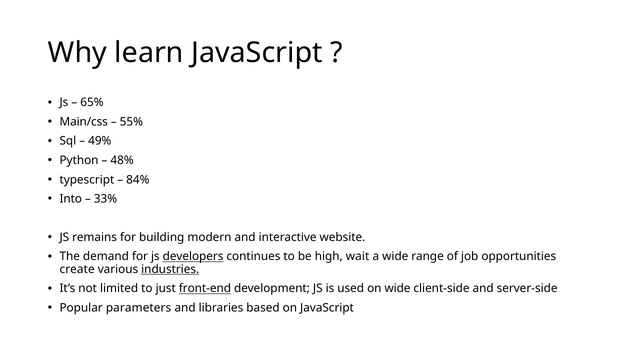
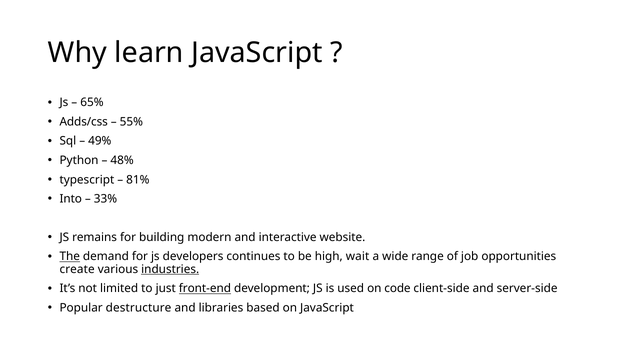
Main/css: Main/css -> Adds/css
84%: 84% -> 81%
The underline: none -> present
developers underline: present -> none
on wide: wide -> code
parameters: parameters -> destructure
